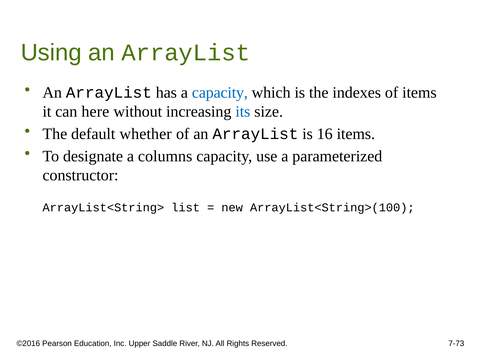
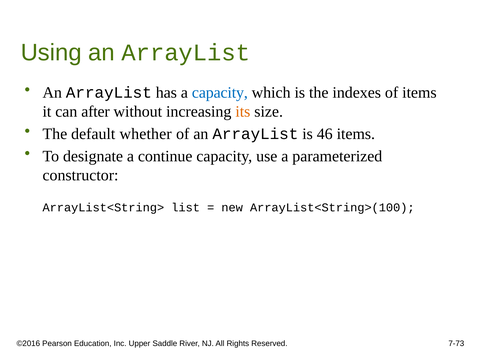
here: here -> after
its colour: blue -> orange
16: 16 -> 46
columns: columns -> continue
